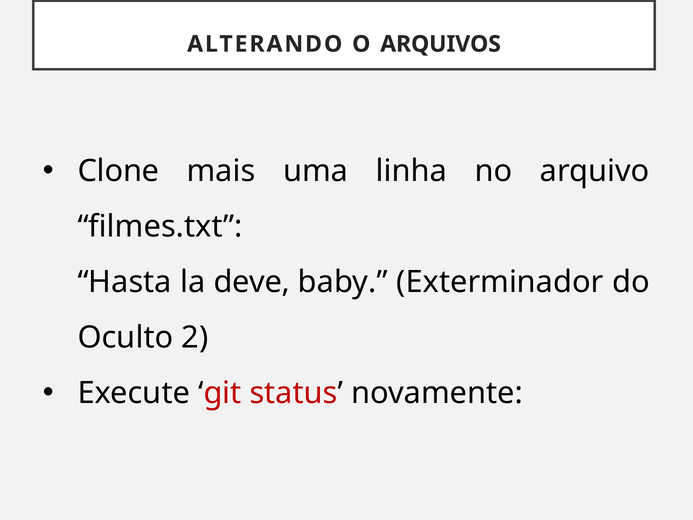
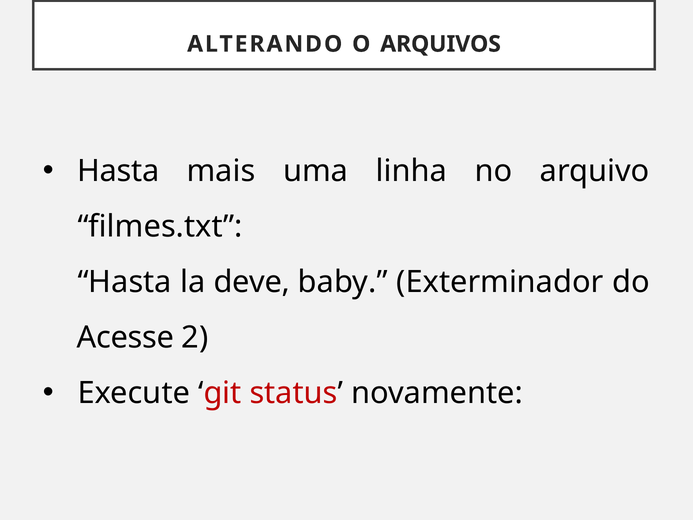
Clone at (118, 171): Clone -> Hasta
Oculto: Oculto -> Acesse
